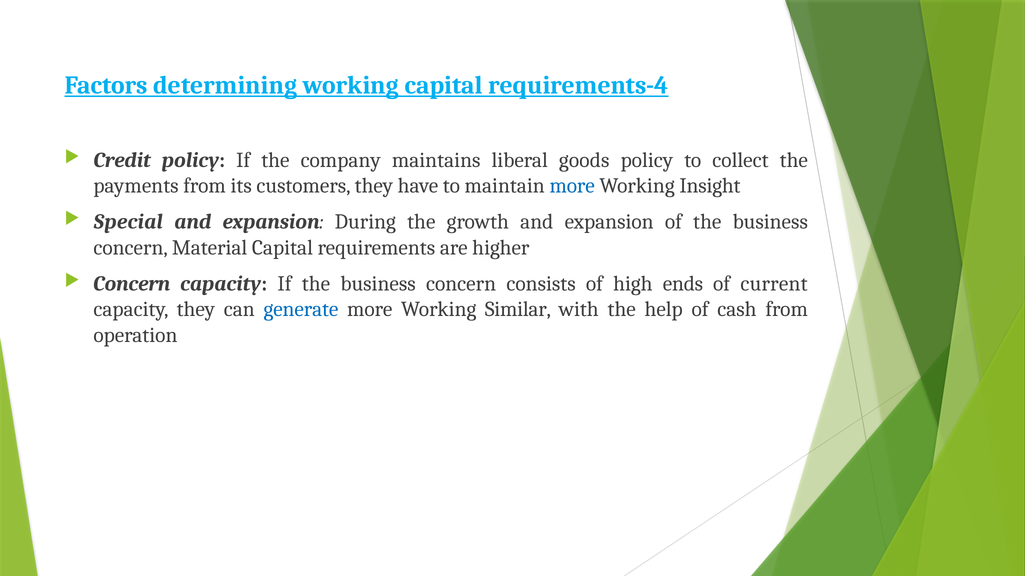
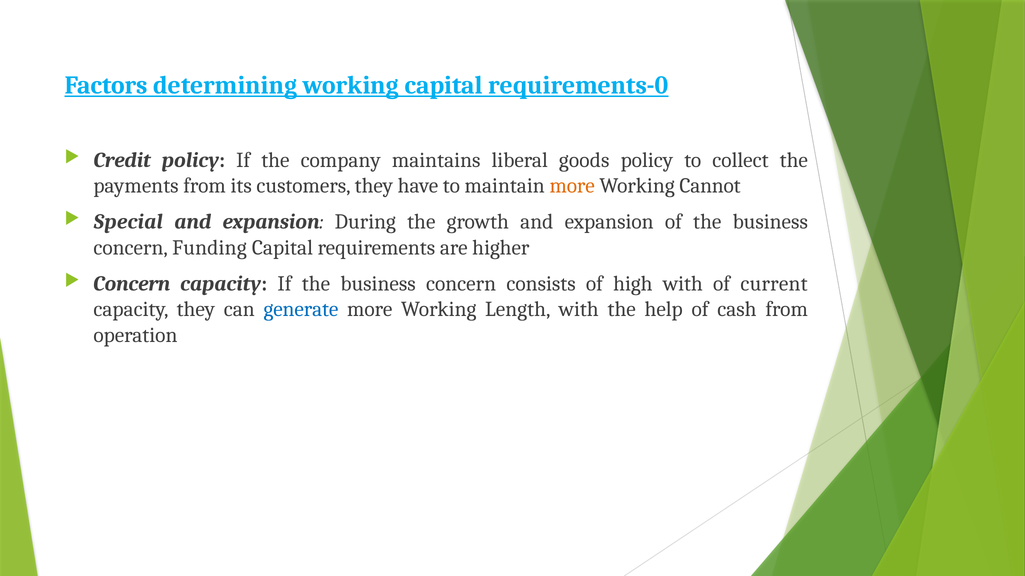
requirements-4: requirements-4 -> requirements-0
more at (572, 186) colour: blue -> orange
Insight: Insight -> Cannot
Material: Material -> Funding
high ends: ends -> with
Similar: Similar -> Length
